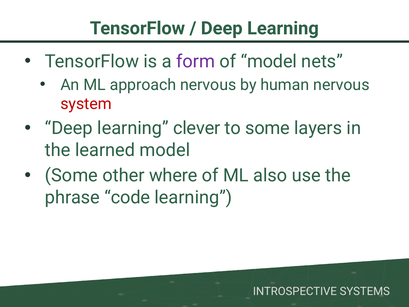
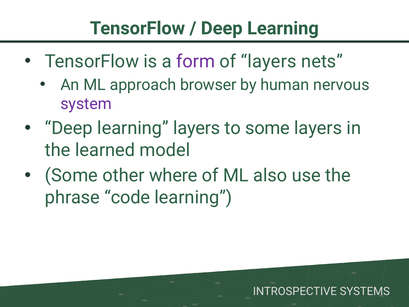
of model: model -> layers
approach nervous: nervous -> browser
system colour: red -> purple
learning clever: clever -> layers
